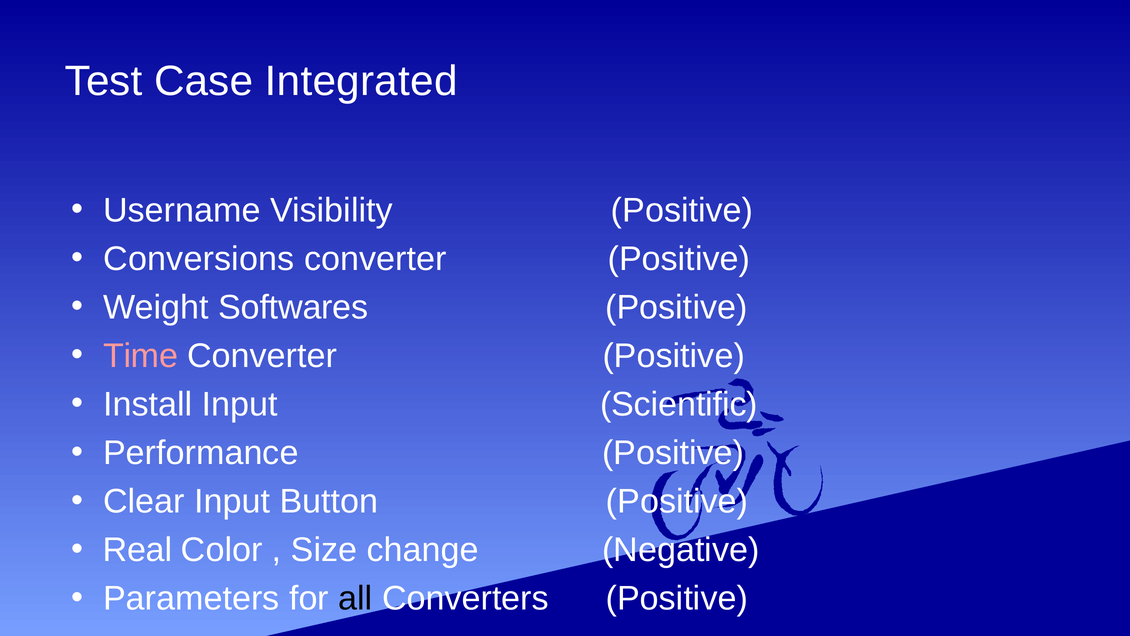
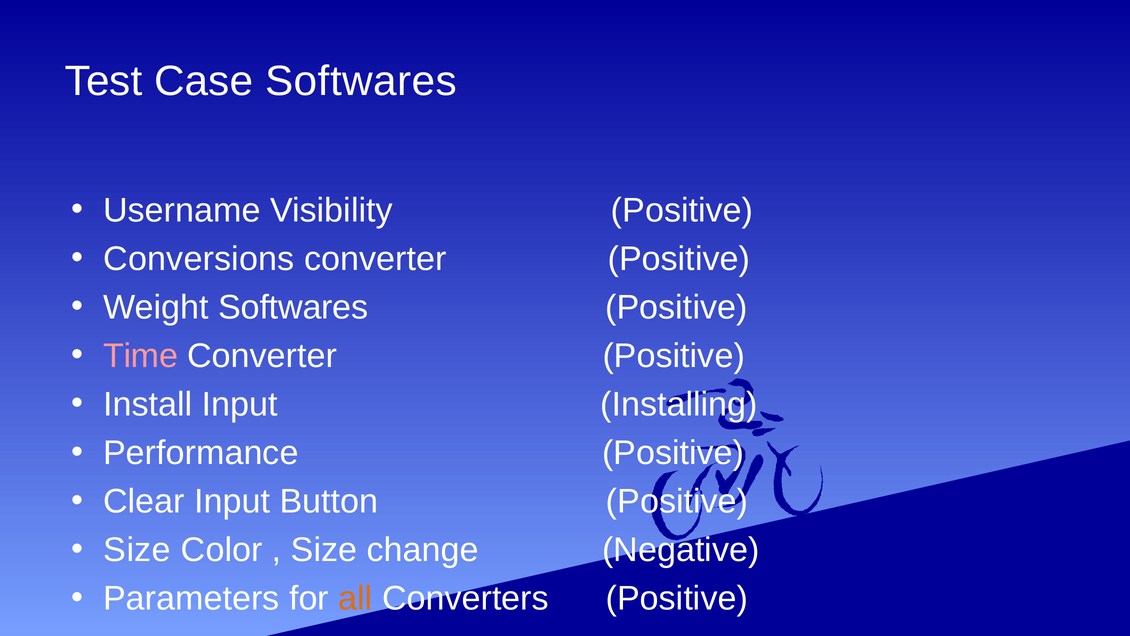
Case Integrated: Integrated -> Softwares
Scientific: Scientific -> Installing
Real at (138, 550): Real -> Size
all colour: black -> orange
